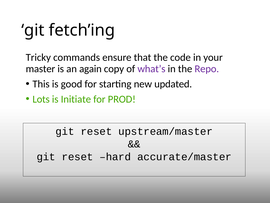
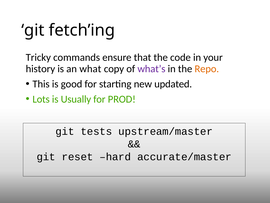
master: master -> history
again: again -> what
Repo colour: purple -> orange
Initiate: Initiate -> Usually
reset at (96, 131): reset -> tests
